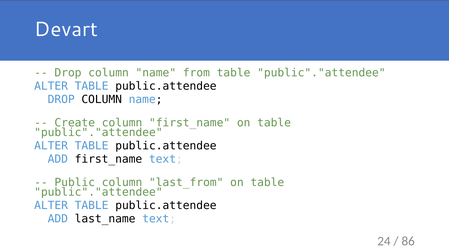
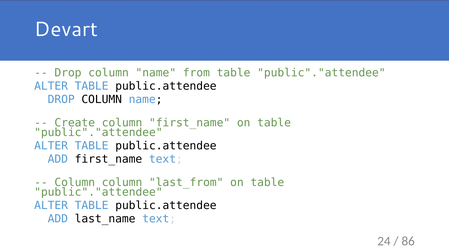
Public at (75, 183): Public -> Column
